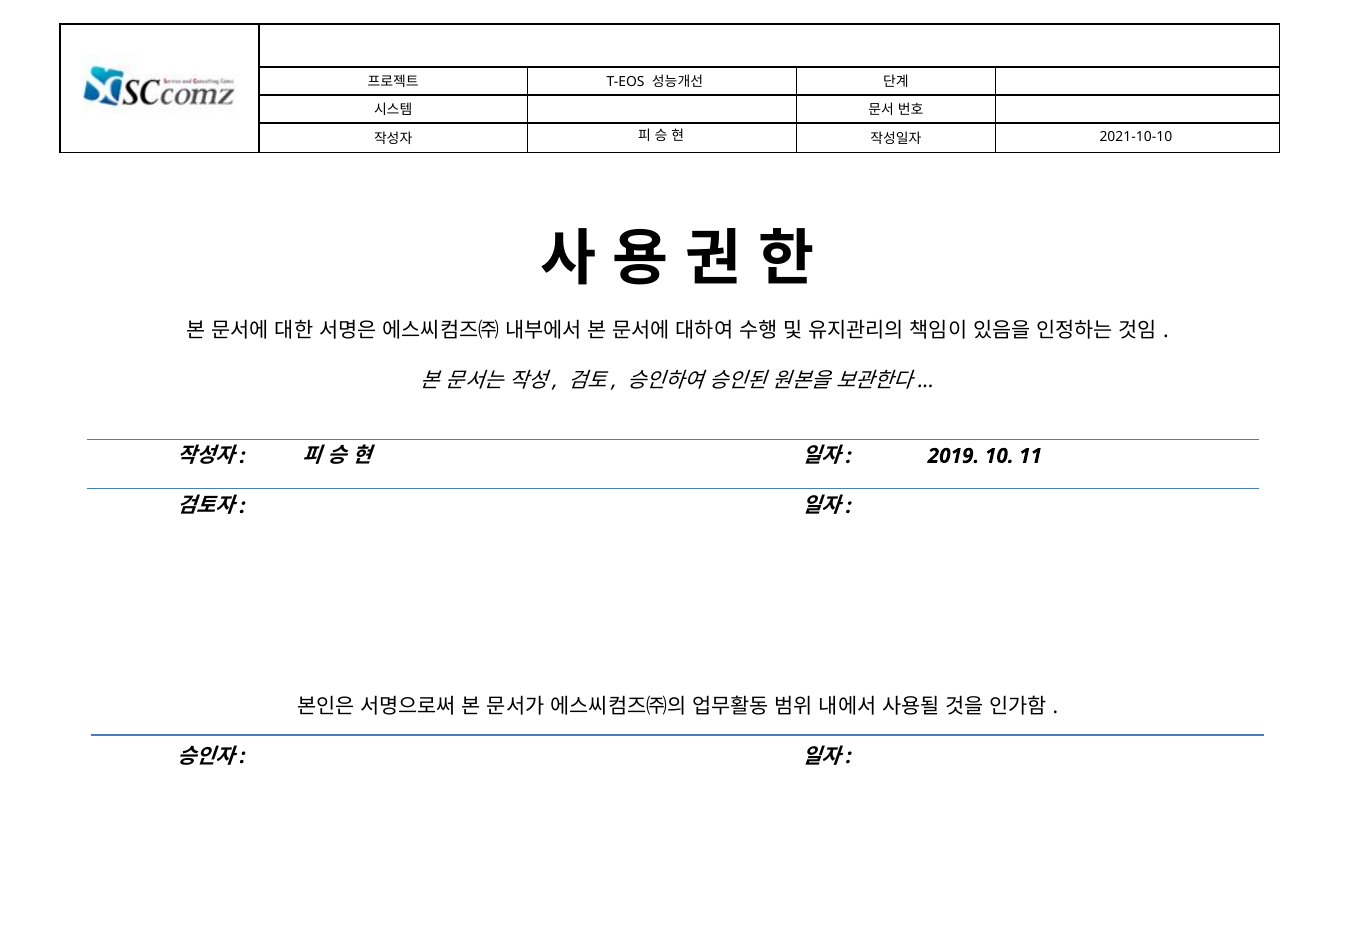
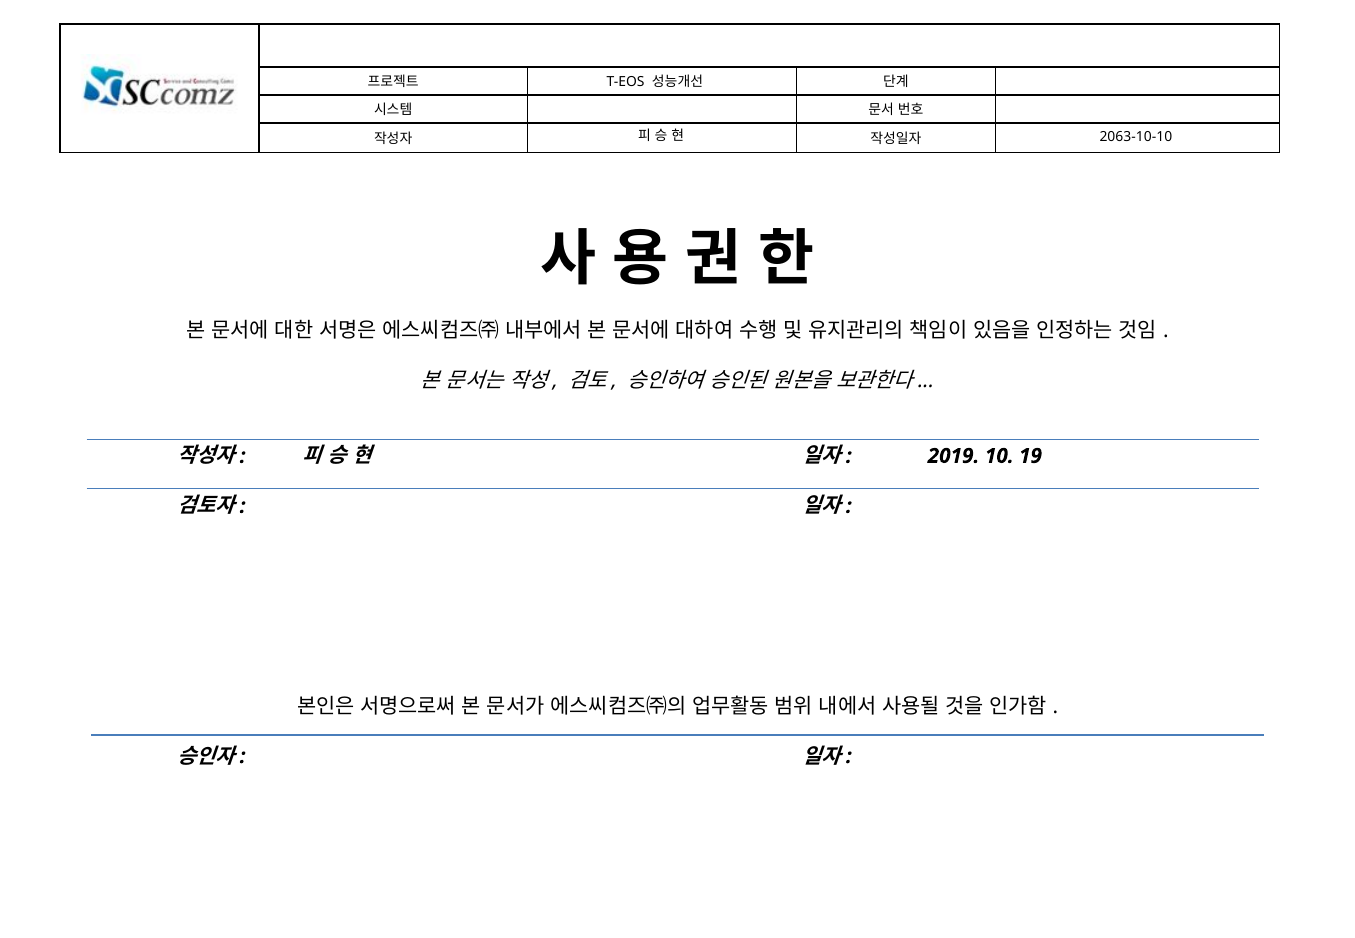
2021-10-10: 2021-10-10 -> 2063-10-10
11: 11 -> 19
